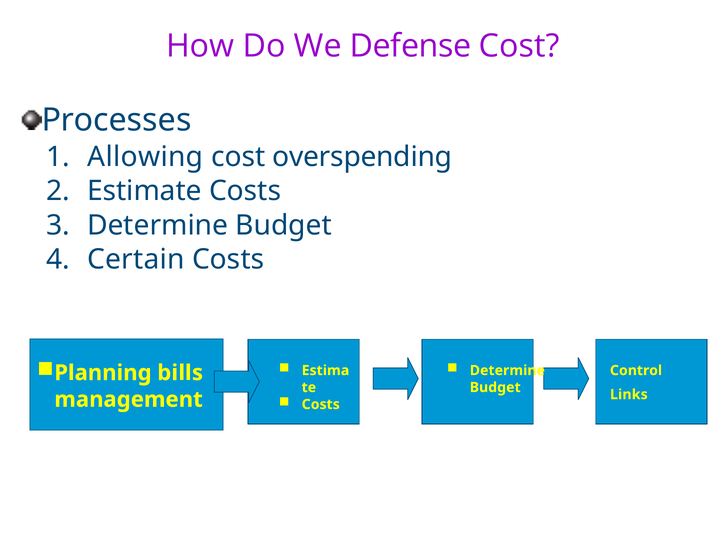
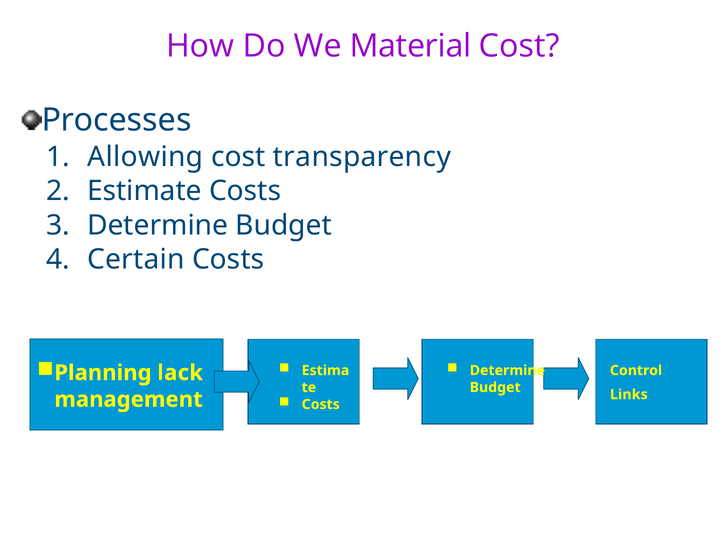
Defense: Defense -> Material
overspending: overspending -> transparency
bills: bills -> lack
